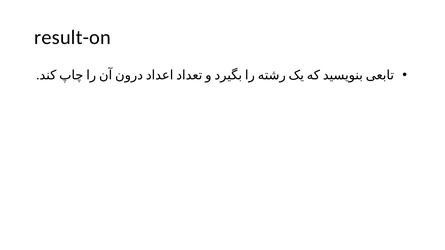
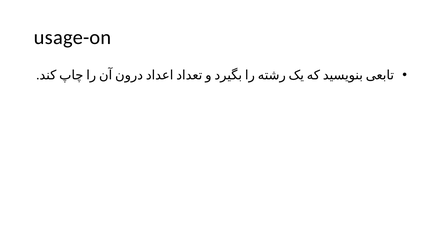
result-on: result-on -> usage-on
